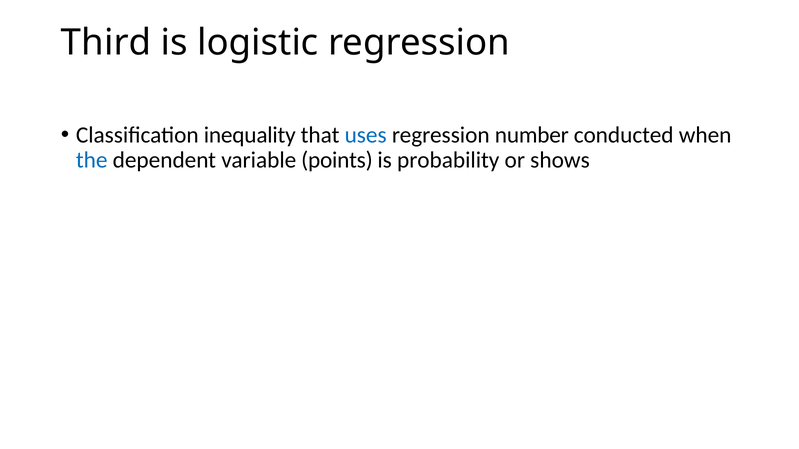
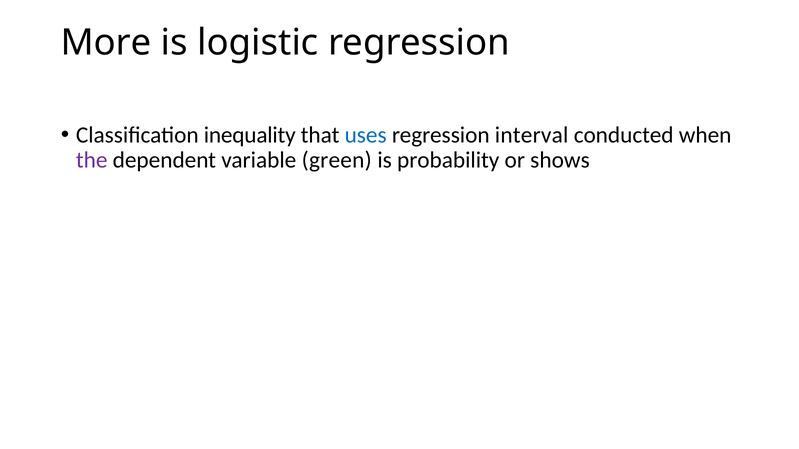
Third: Third -> More
number: number -> interval
the colour: blue -> purple
points: points -> green
